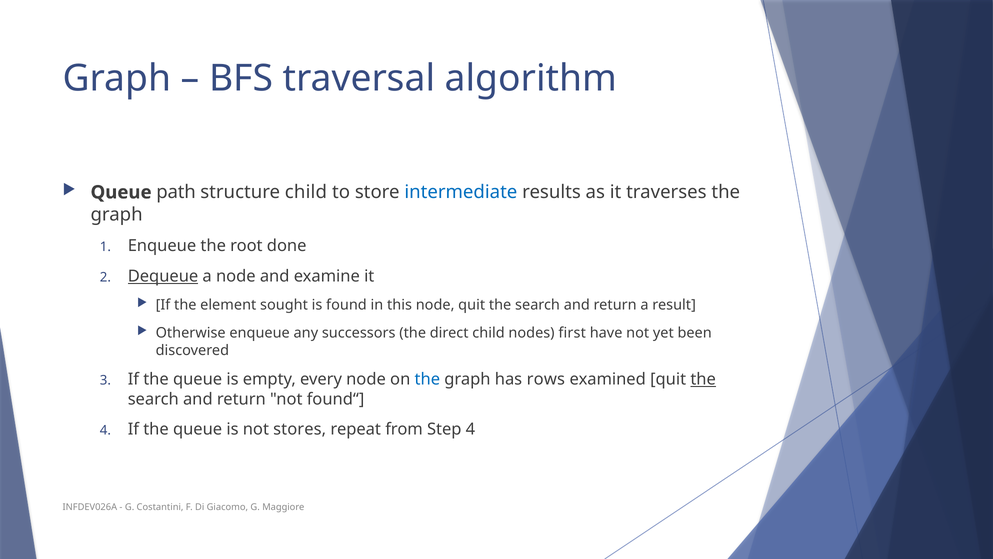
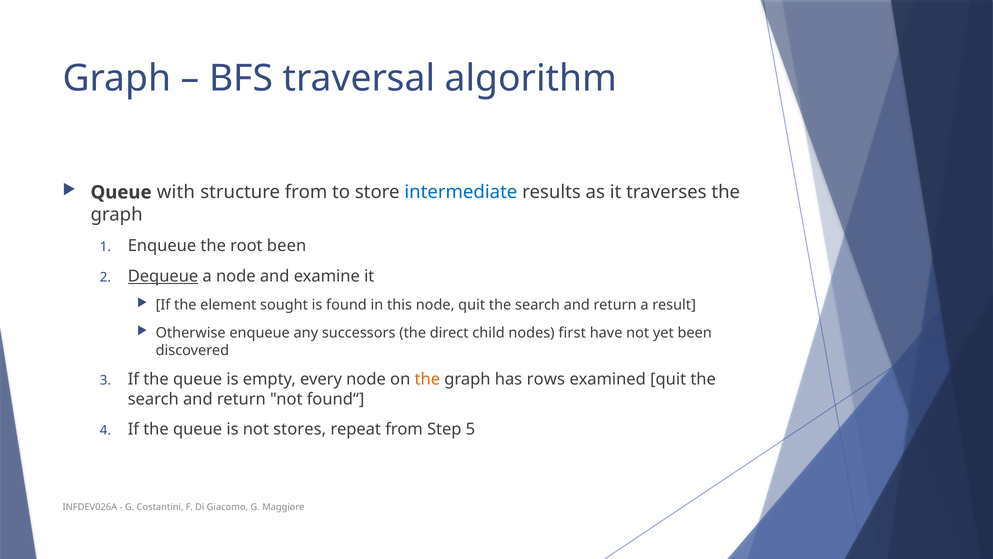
path: path -> with
structure child: child -> from
root done: done -> been
the at (427, 379) colour: blue -> orange
the at (703, 379) underline: present -> none
Step 4: 4 -> 5
